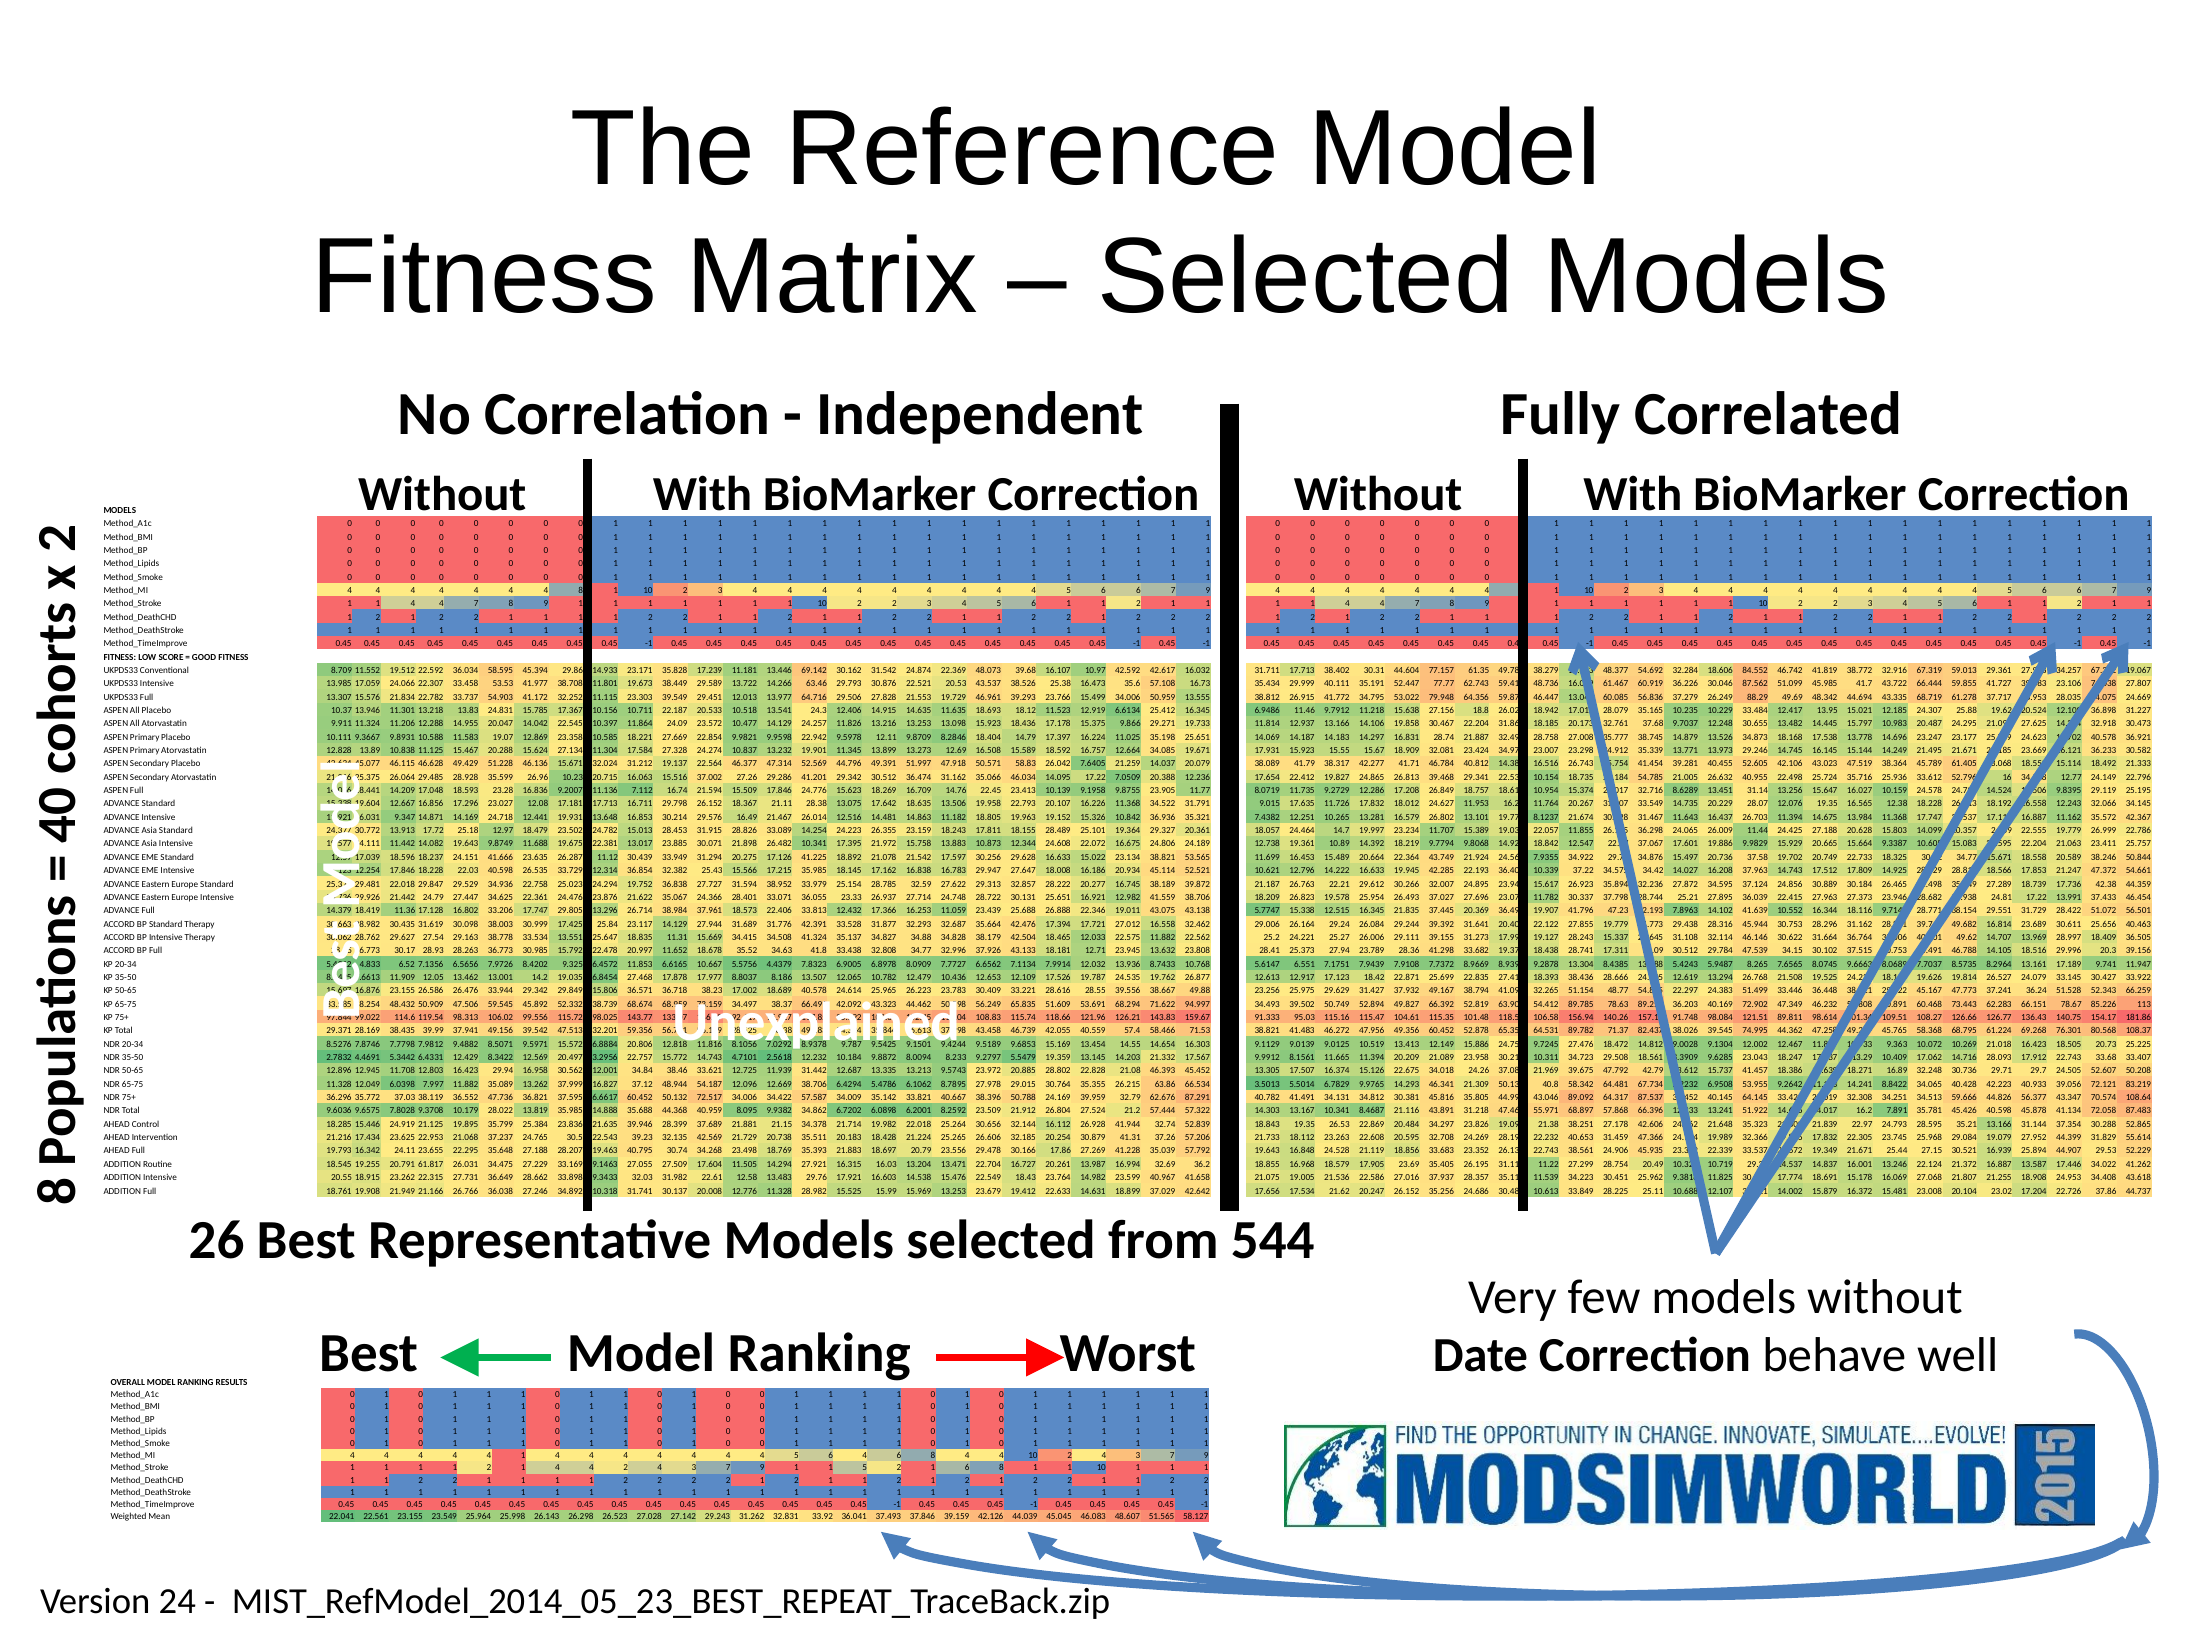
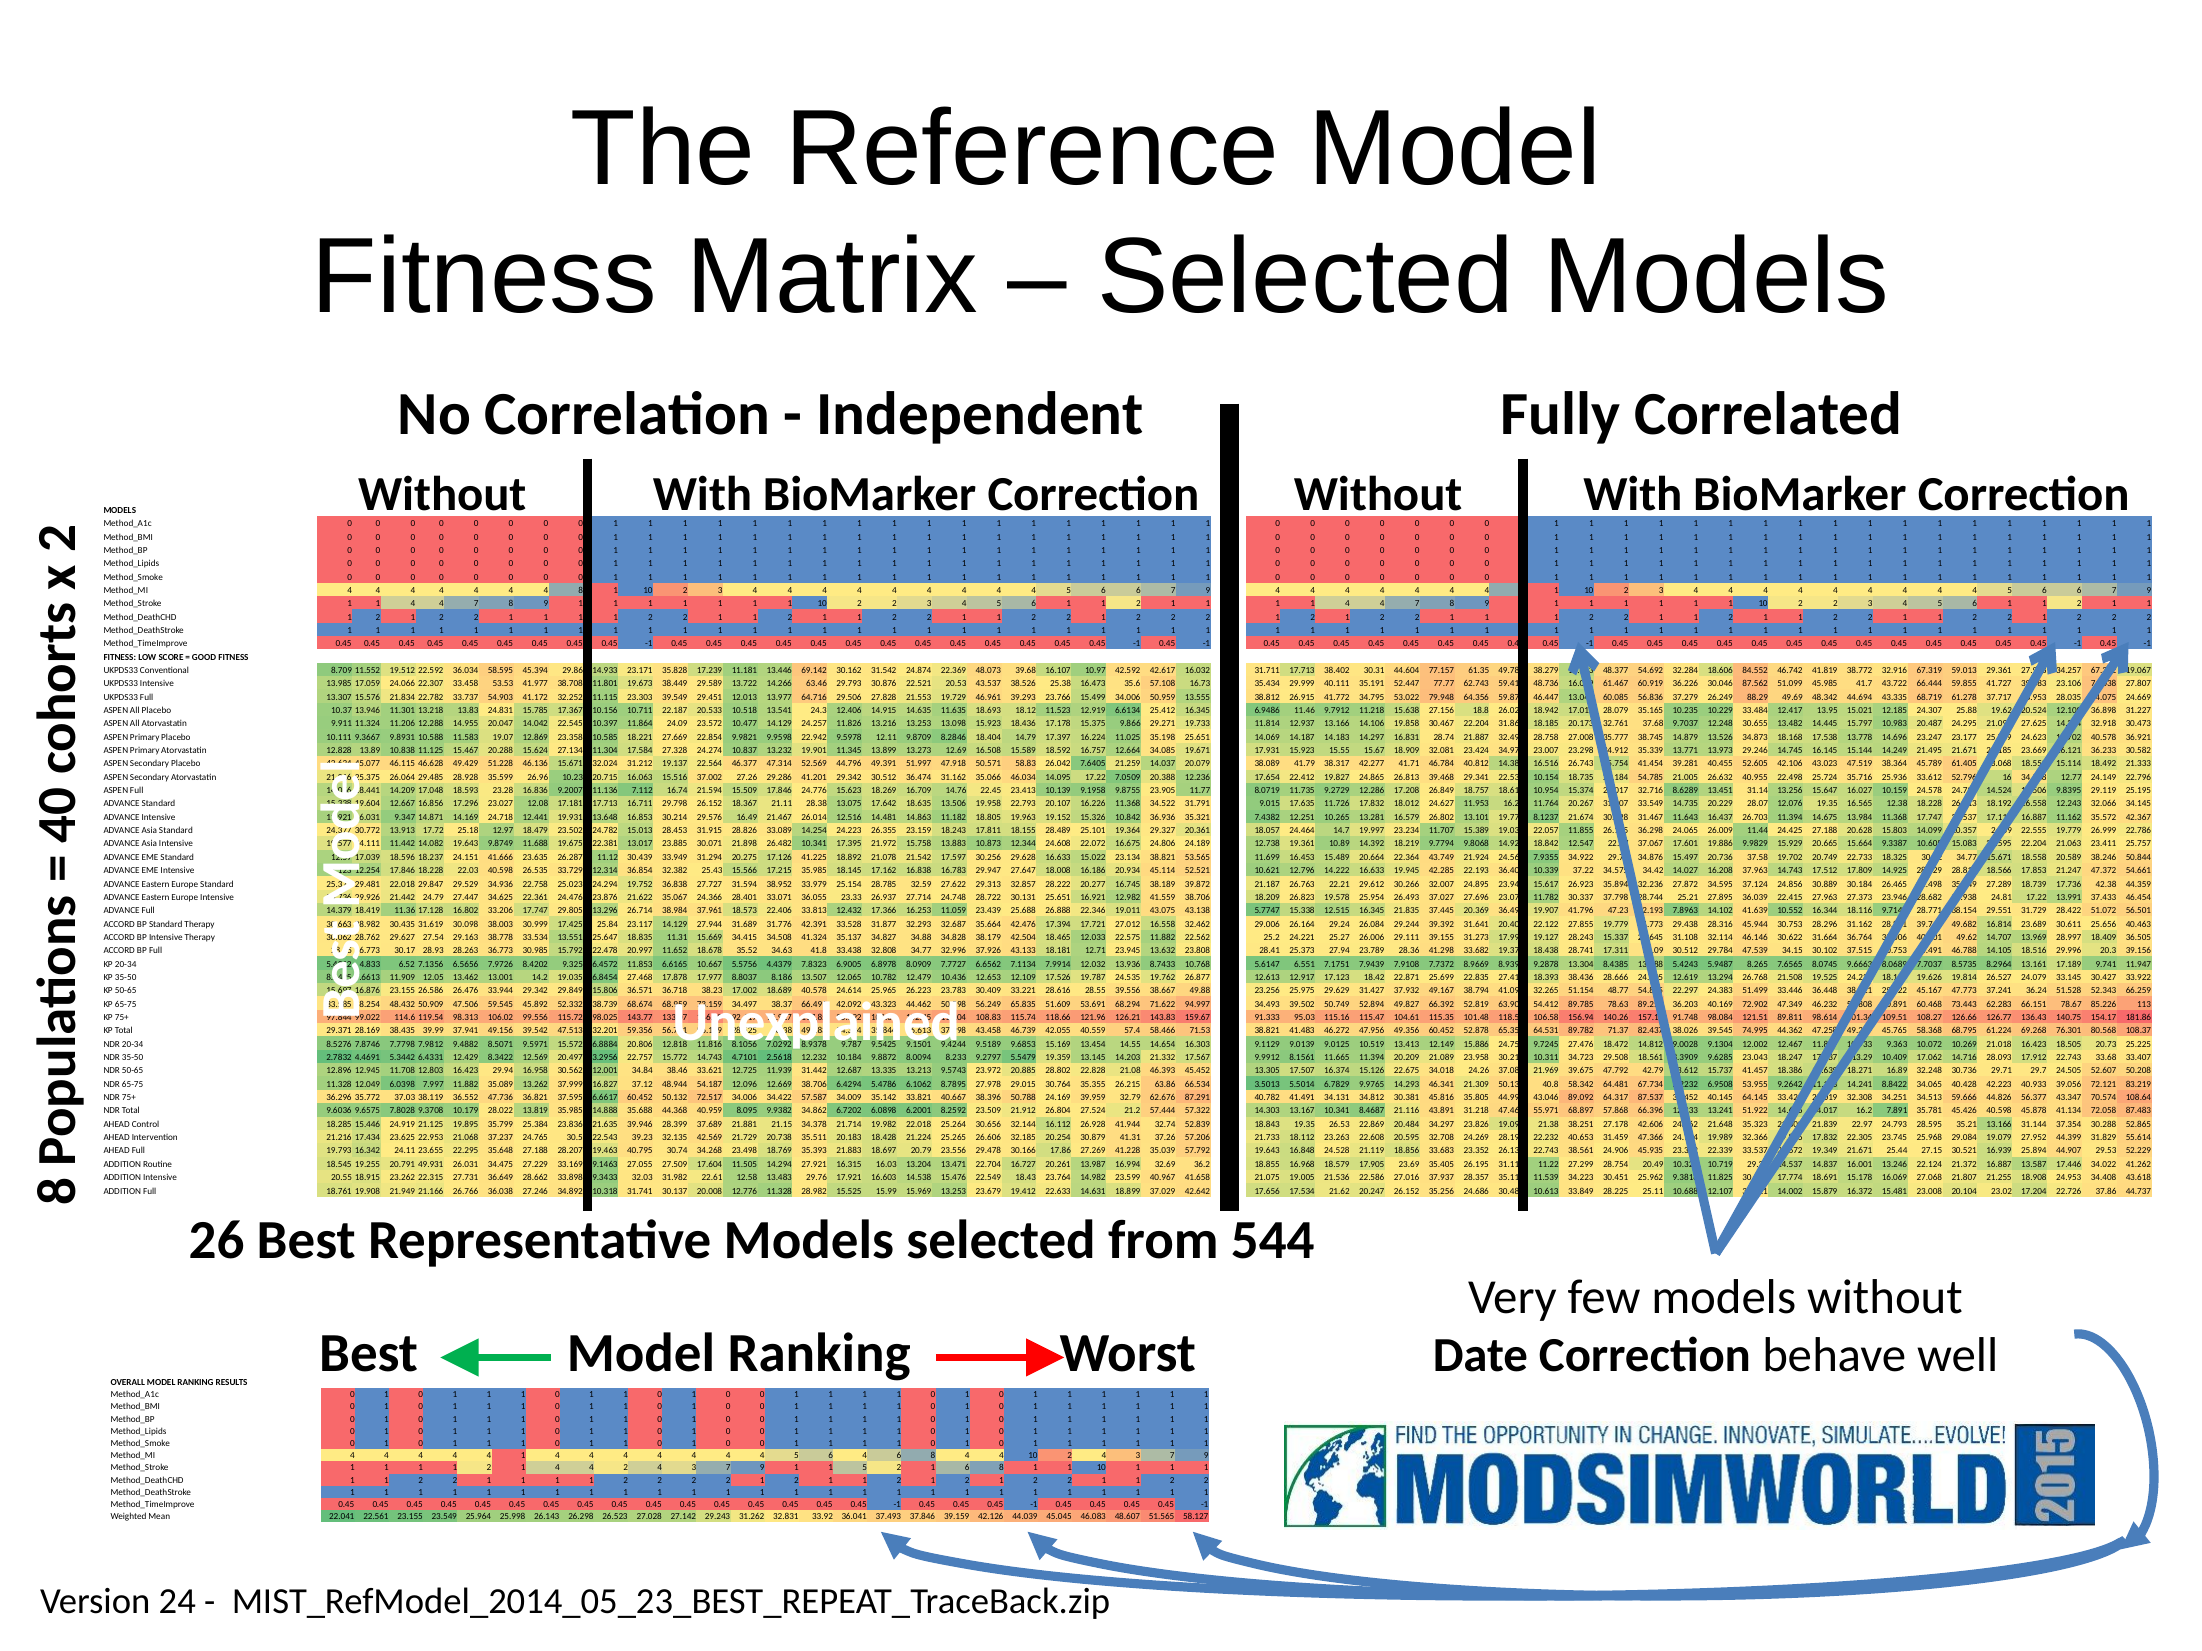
61.817: 61.817 -> 49.931
